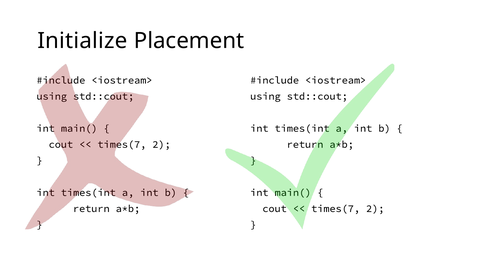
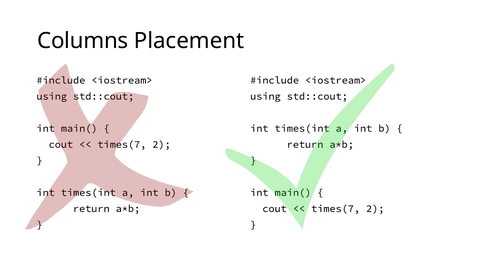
Initialize: Initialize -> Columns
